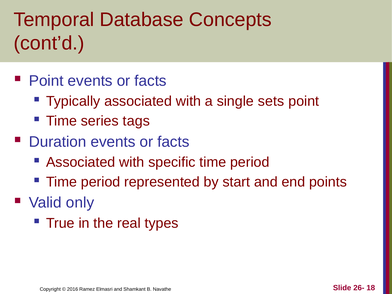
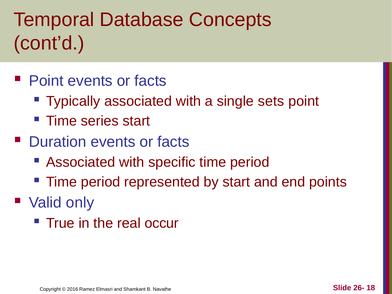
series tags: tags -> start
types: types -> occur
